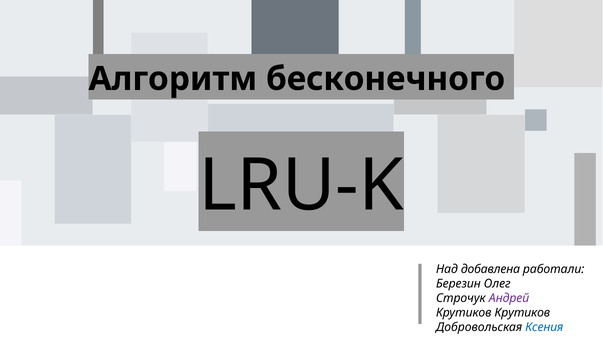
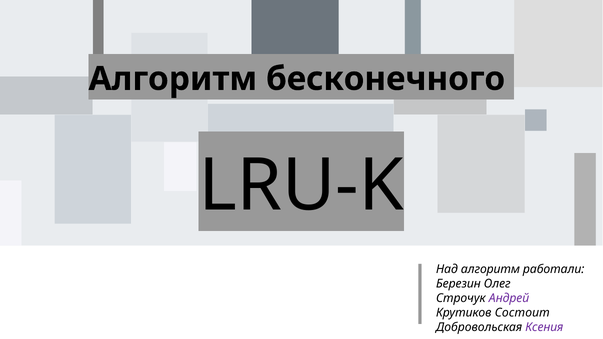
Над добавлена: добавлена -> алгоритм
Крутиков Крутиков: Крутиков -> Состоит
Ксения colour: blue -> purple
